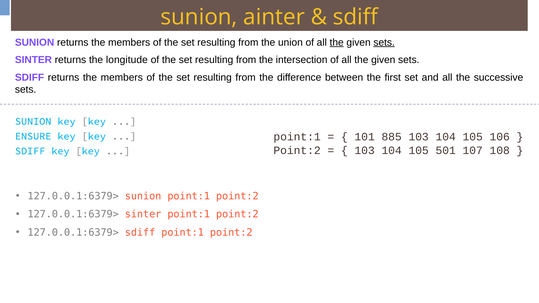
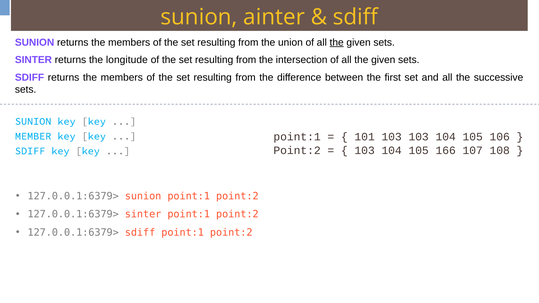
sets at (384, 42) underline: present -> none
101 885: 885 -> 103
ENSURE: ENSURE -> MEMBER
501: 501 -> 166
